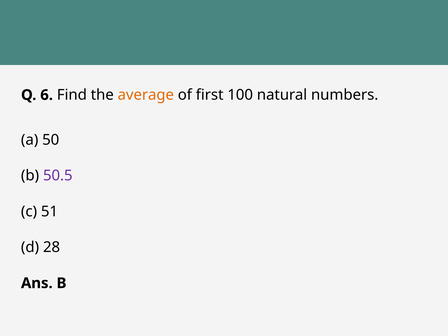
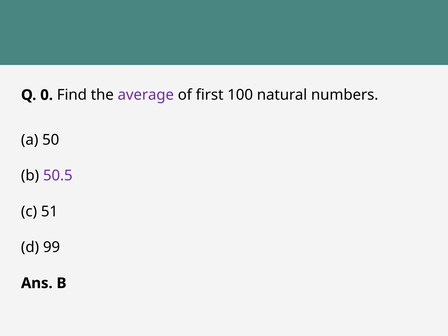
6: 6 -> 0
average colour: orange -> purple
28: 28 -> 99
